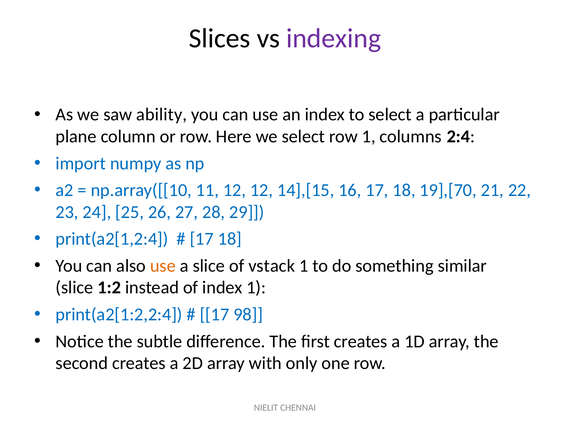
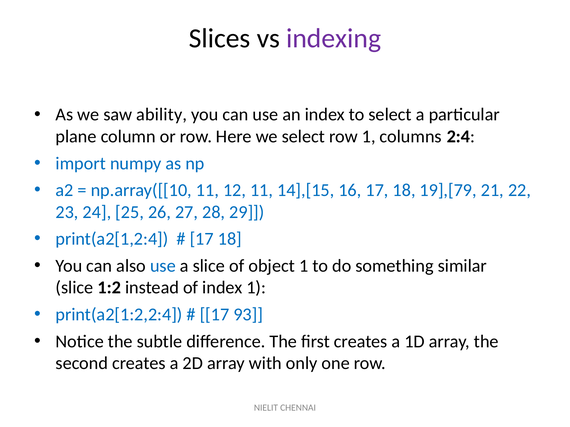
12 12: 12 -> 11
19],[70: 19],[70 -> 19],[79
use at (163, 266) colour: orange -> blue
vstack: vstack -> object
98: 98 -> 93
